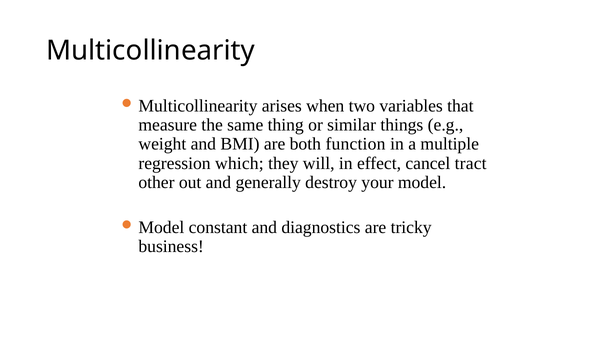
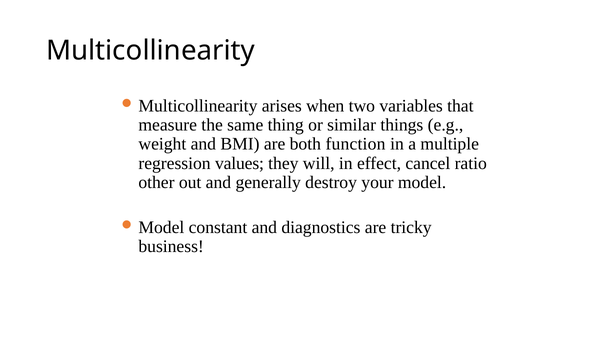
which: which -> values
tract: tract -> ratio
